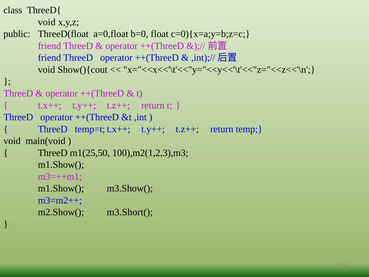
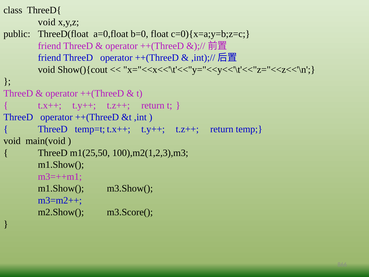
m3.Short(: m3.Short( -> m3.Score(
